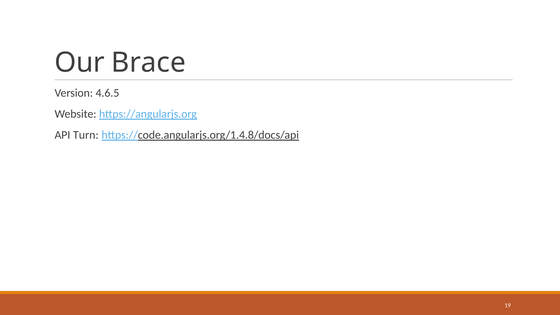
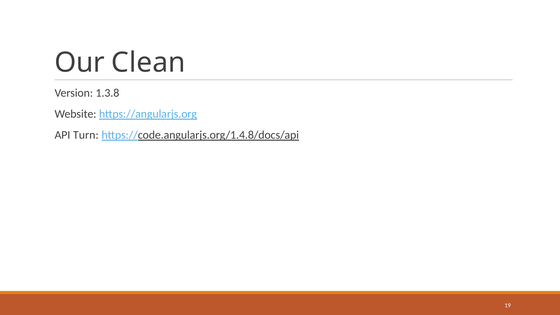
Brace: Brace -> Clean
4.6.5: 4.6.5 -> 1.3.8
